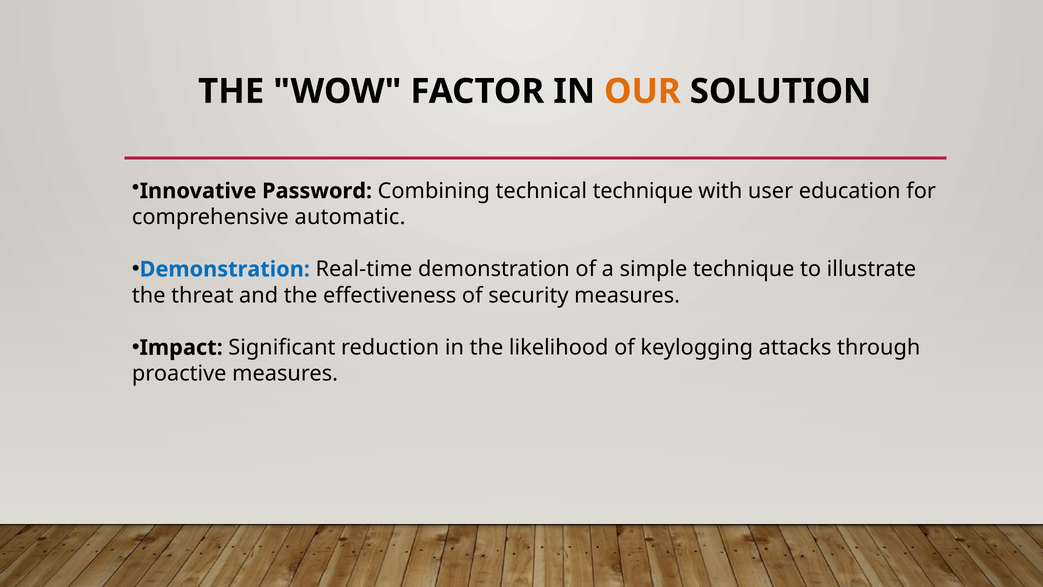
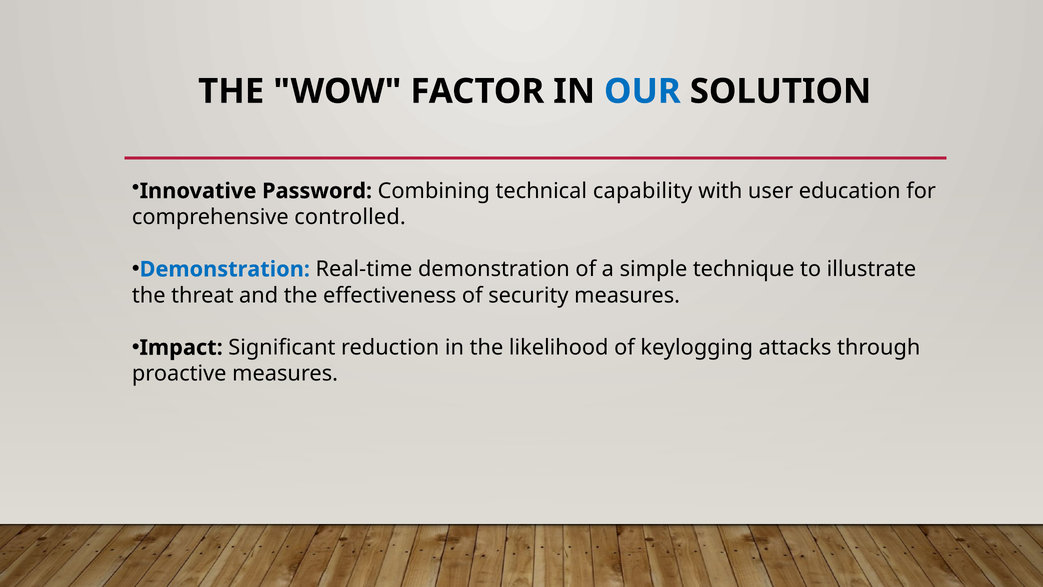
OUR colour: orange -> blue
technical technique: technique -> capability
automatic: automatic -> controlled
